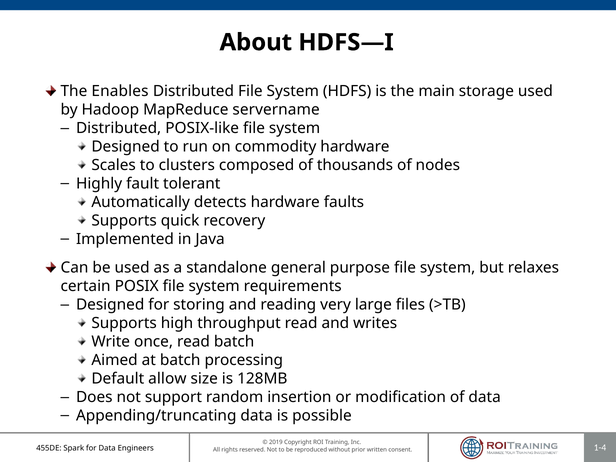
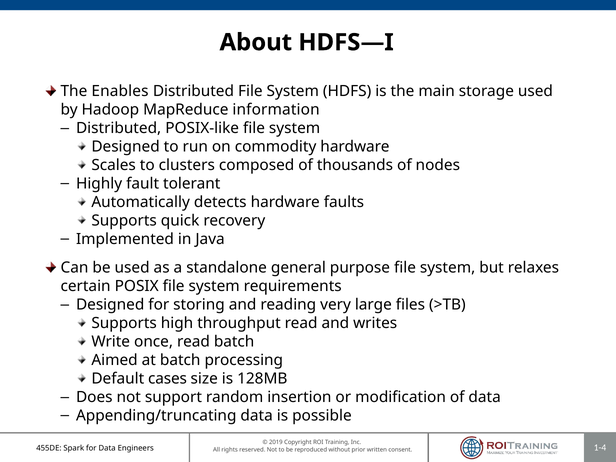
servername: servername -> information
allow: allow -> cases
